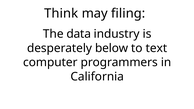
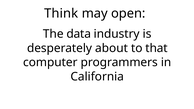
filing: filing -> open
below: below -> about
text: text -> that
